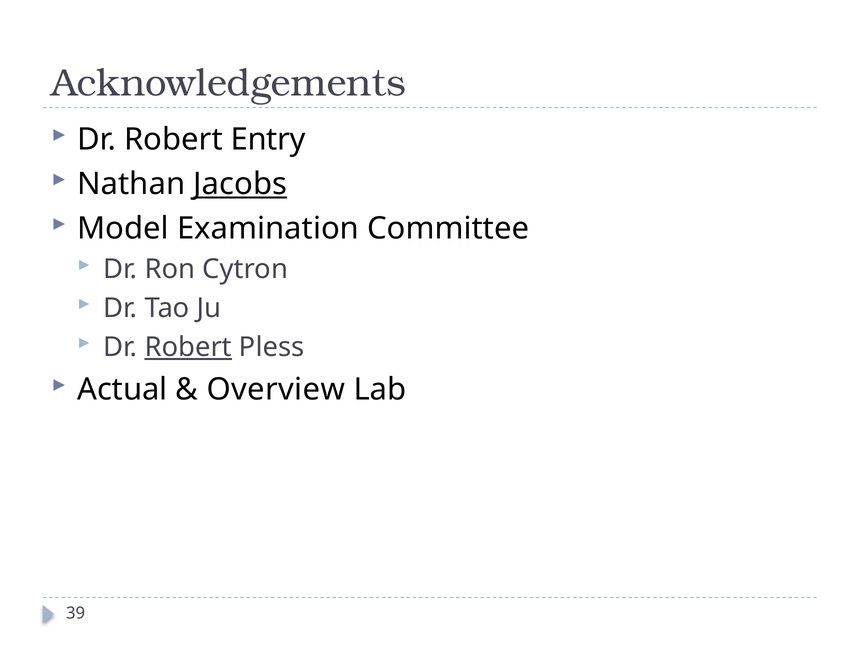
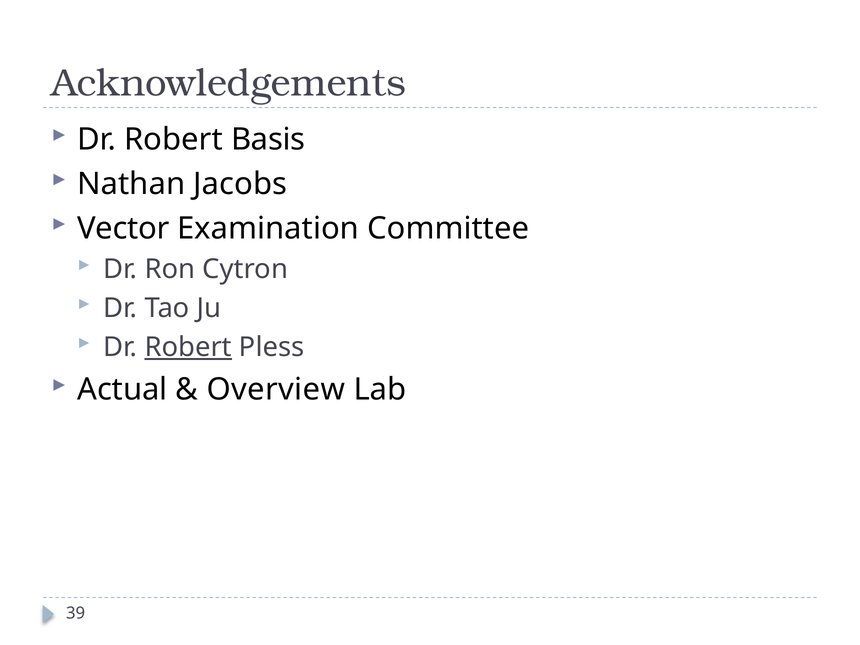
Entry: Entry -> Basis
Jacobs underline: present -> none
Model: Model -> Vector
